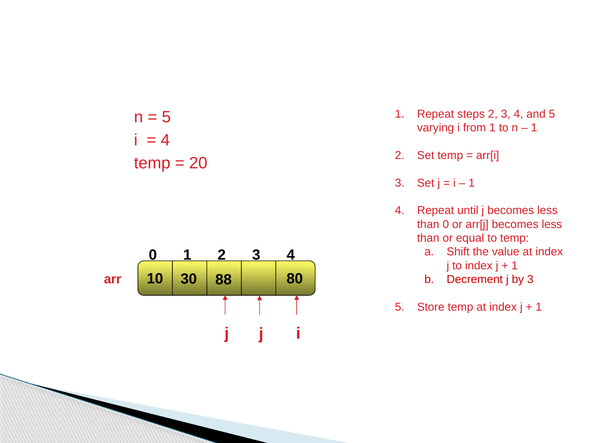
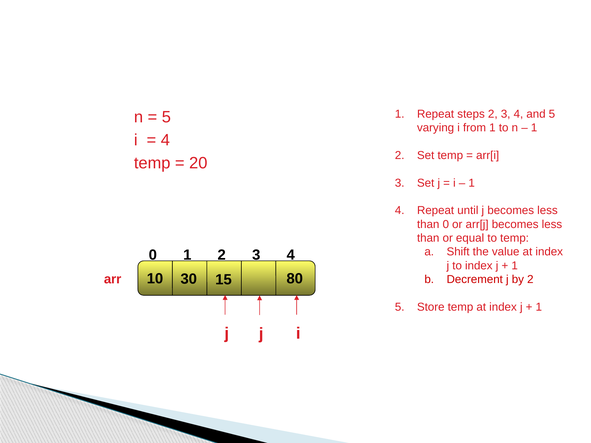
88: 88 -> 15
by 3: 3 -> 2
